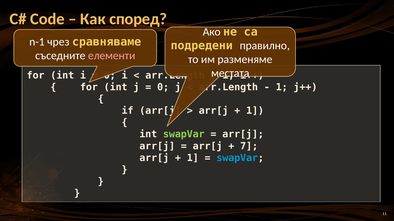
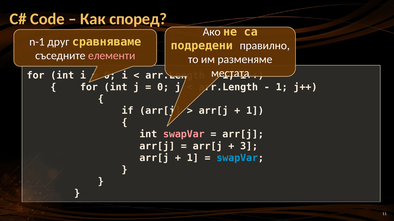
чрез: чрез -> друг
swapVar at (184, 135) colour: light green -> pink
7: 7 -> 3
